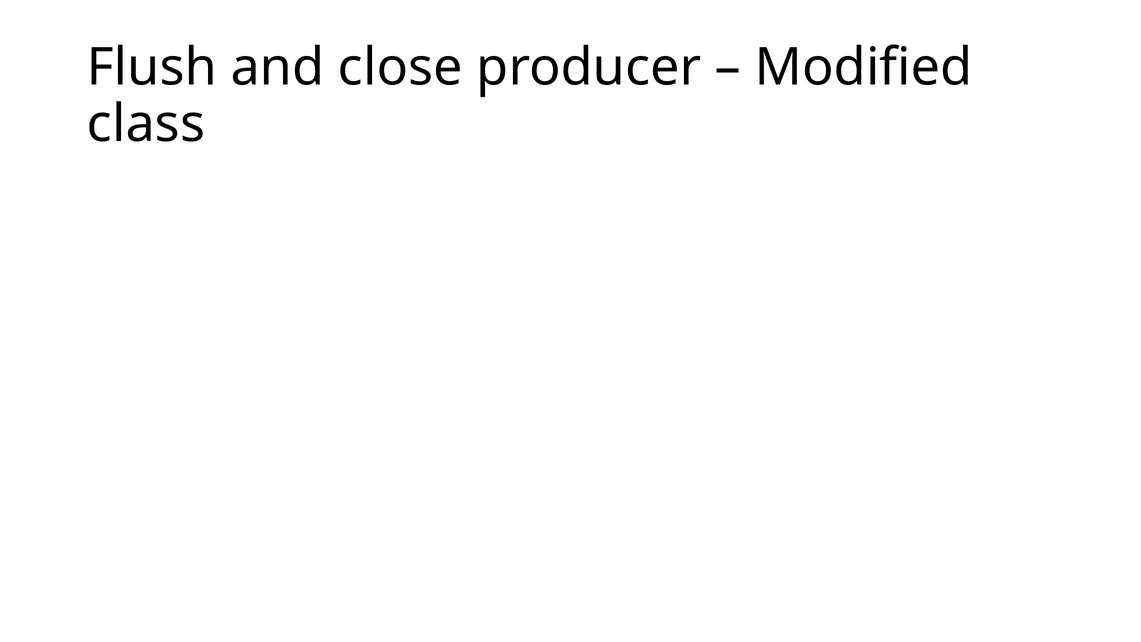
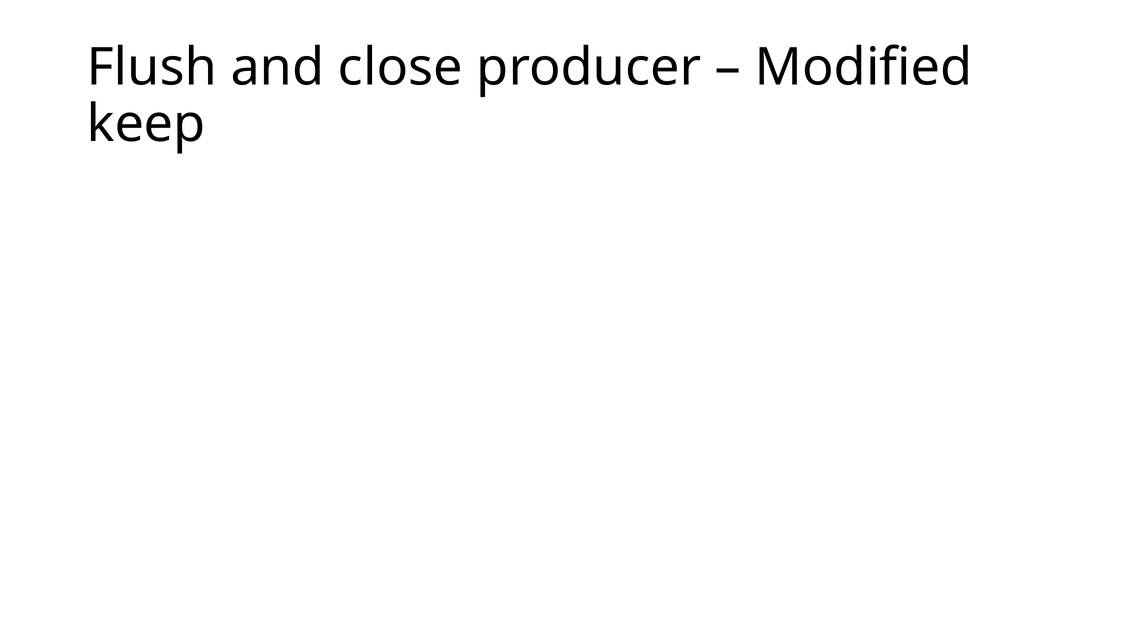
class: class -> keep
